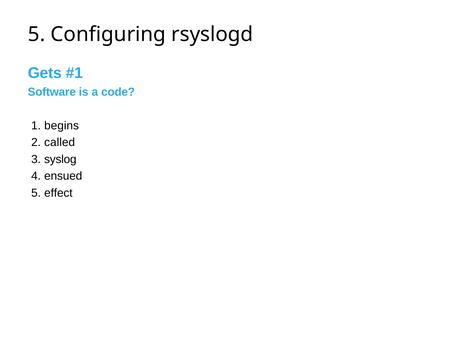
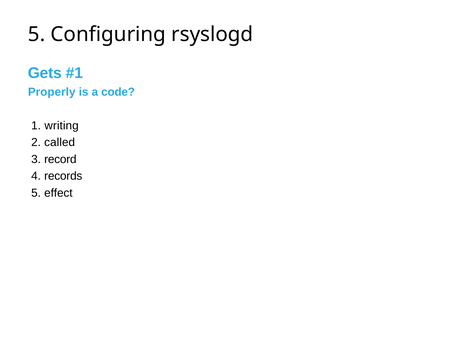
Software: Software -> Properly
begins: begins -> writing
syslog: syslog -> record
ensued: ensued -> records
